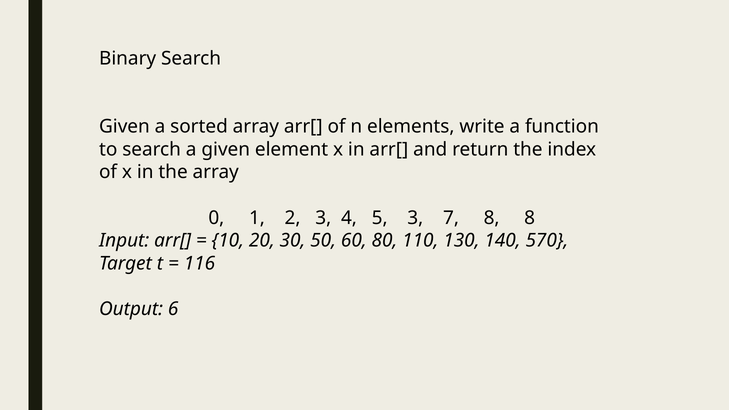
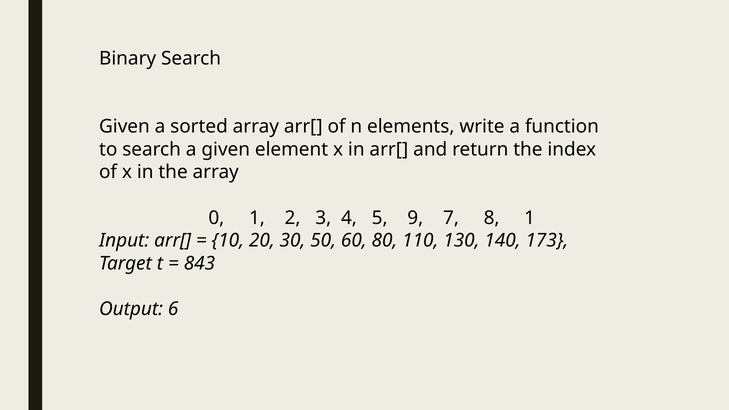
5 3: 3 -> 9
8 8: 8 -> 1
570: 570 -> 173
116: 116 -> 843
